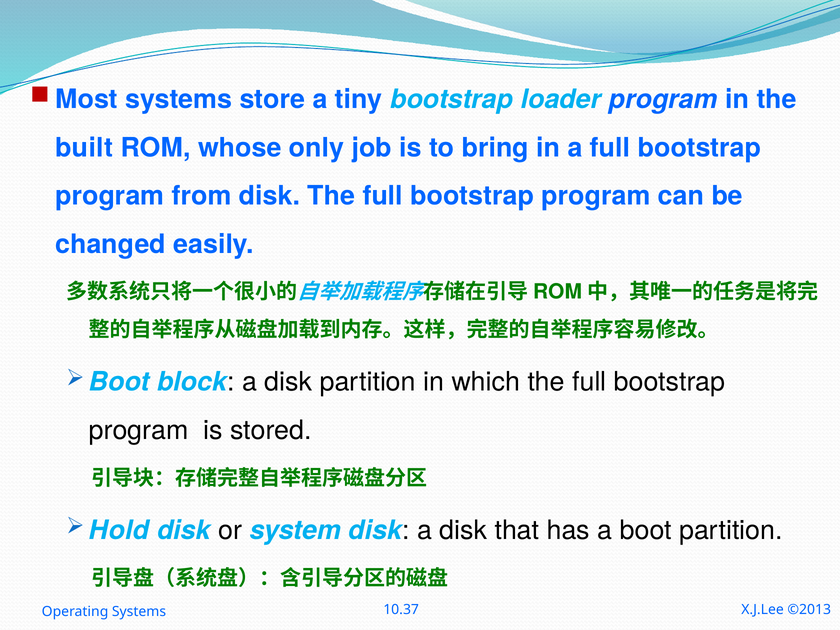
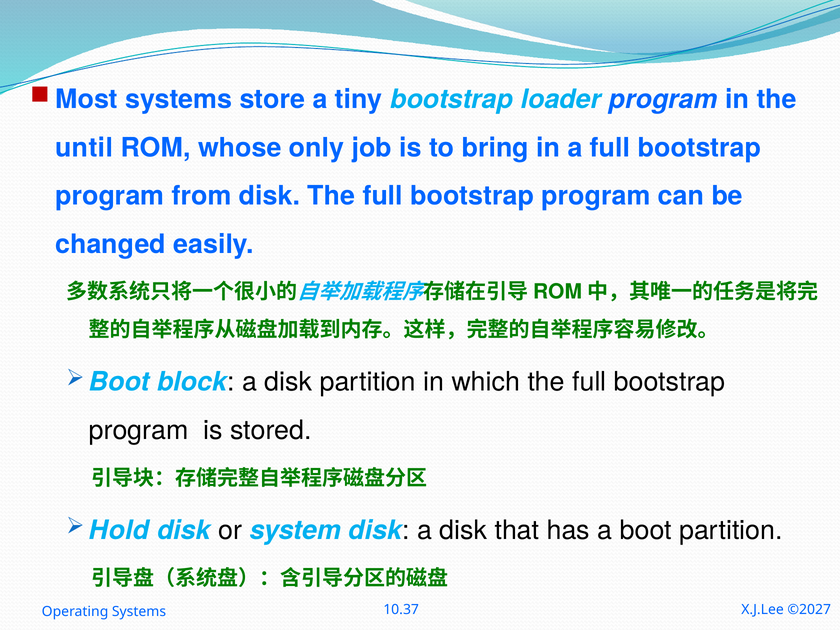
built: built -> until
©2013: ©2013 -> ©2027
